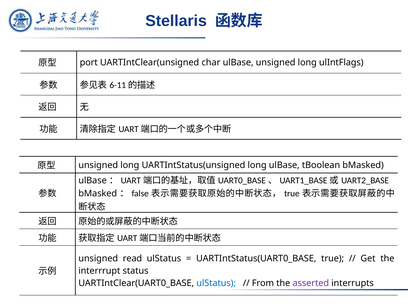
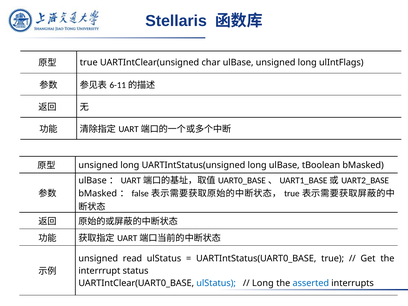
port at (89, 63): port -> true
From at (263, 283): From -> Long
asserted colour: purple -> blue
